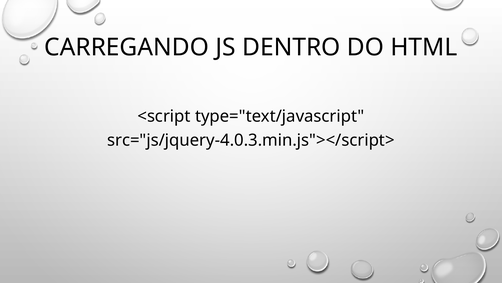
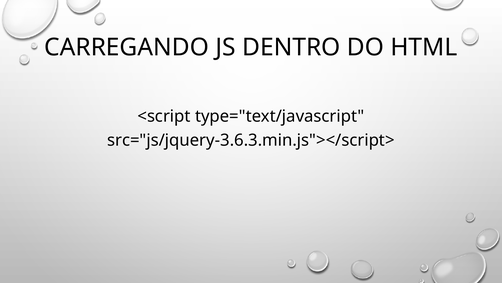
src="js/jquery-4.0.3.min.js"></script>: src="js/jquery-4.0.3.min.js"></script> -> src="js/jquery-3.6.3.min.js"></script>
